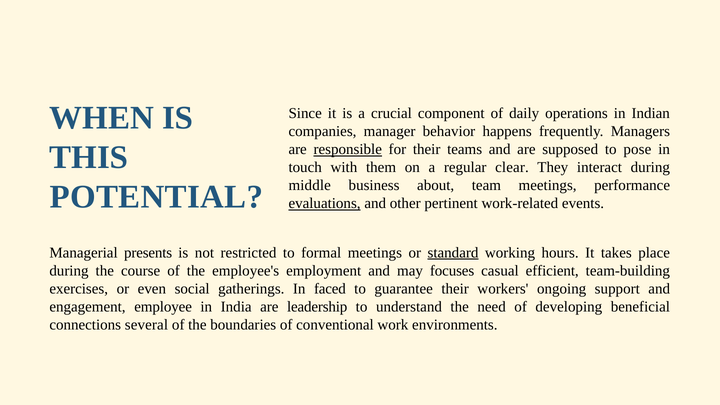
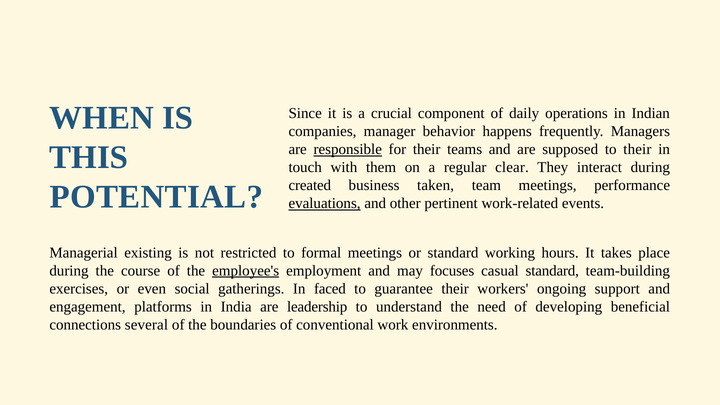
to pose: pose -> their
middle: middle -> created
about: about -> taken
presents: presents -> existing
standard at (453, 253) underline: present -> none
employee's underline: none -> present
casual efficient: efficient -> standard
employee: employee -> platforms
